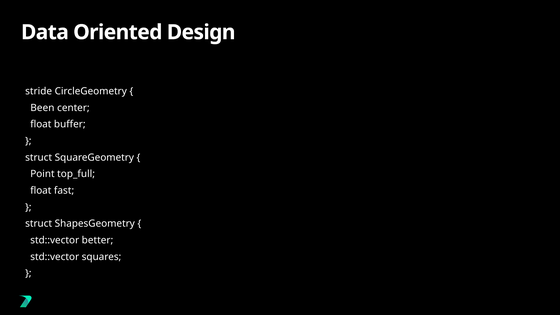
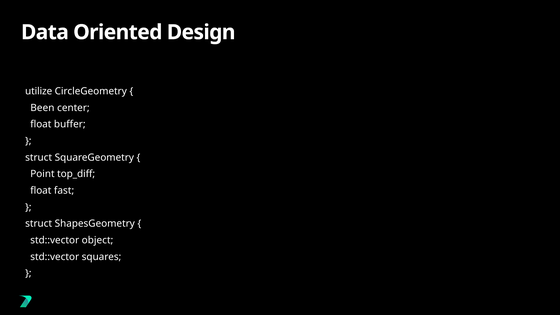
stride: stride -> utilize
top_full: top_full -> top_diff
better: better -> object
